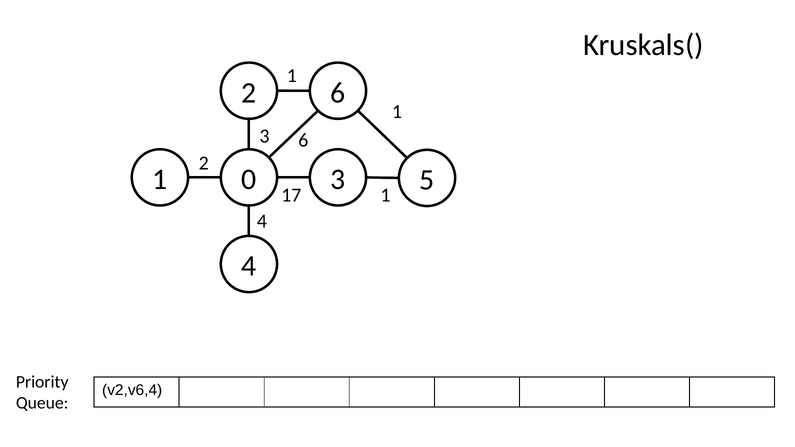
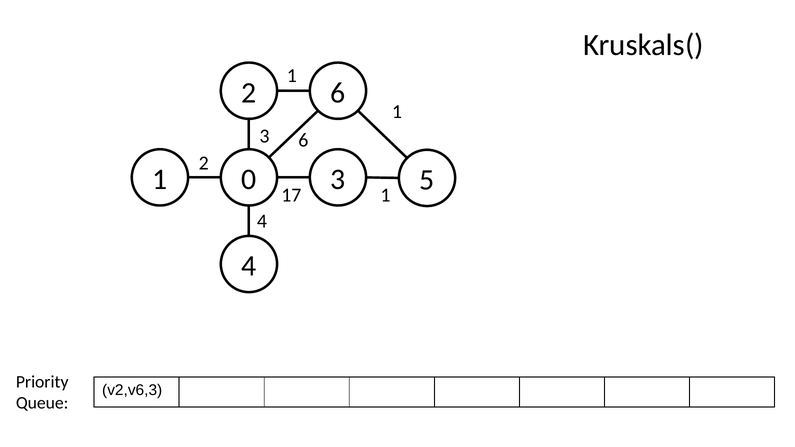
v2,v6,4: v2,v6,4 -> v2,v6,3
